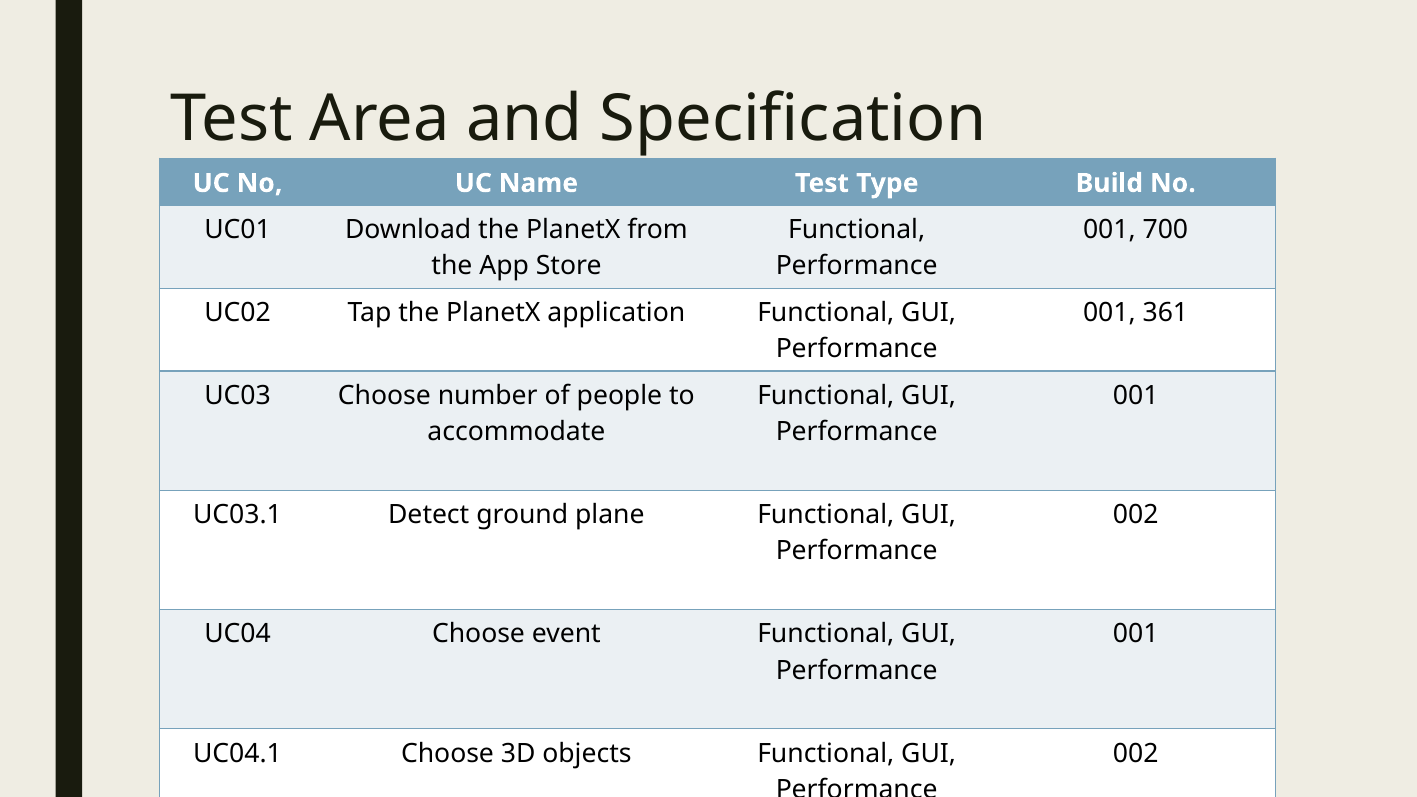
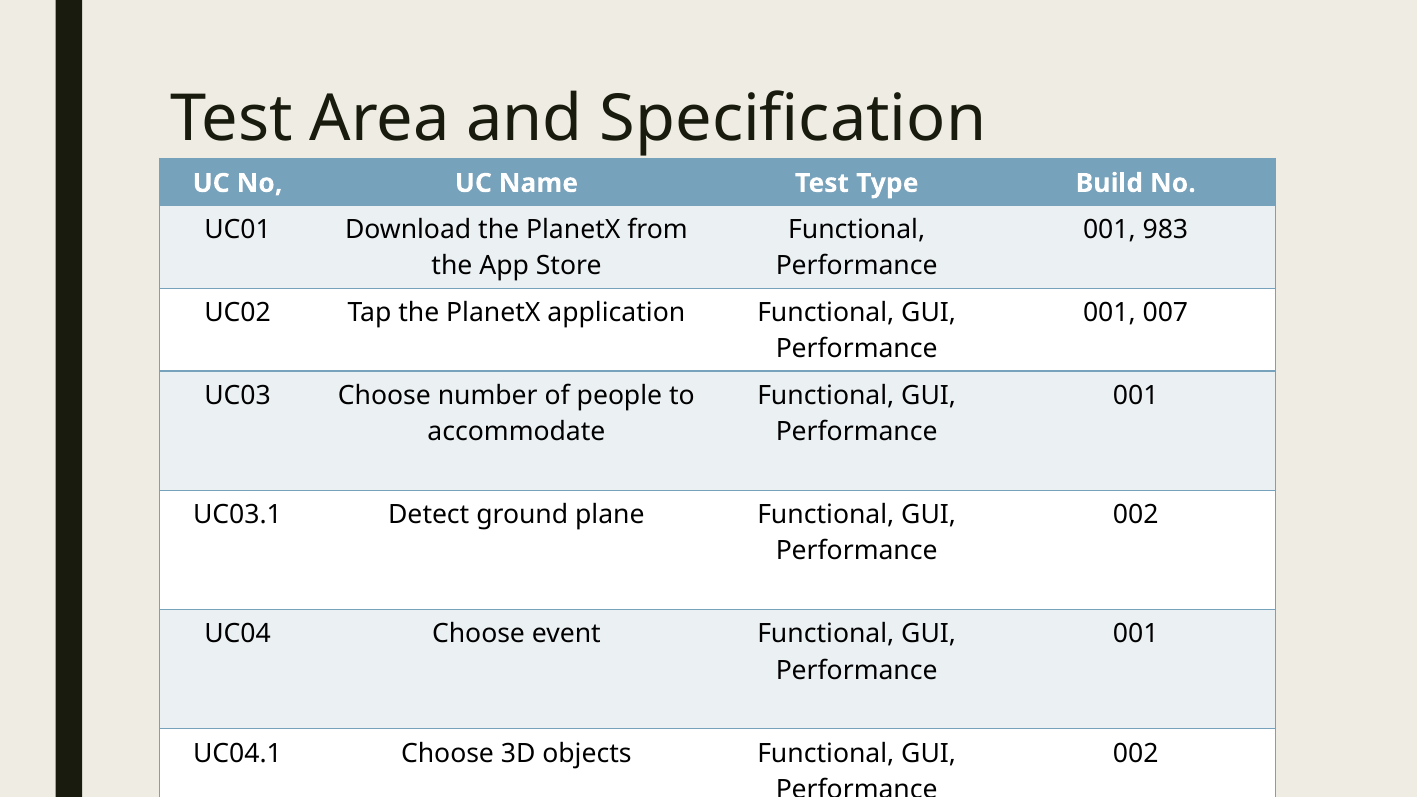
700: 700 -> 983
361: 361 -> 007
